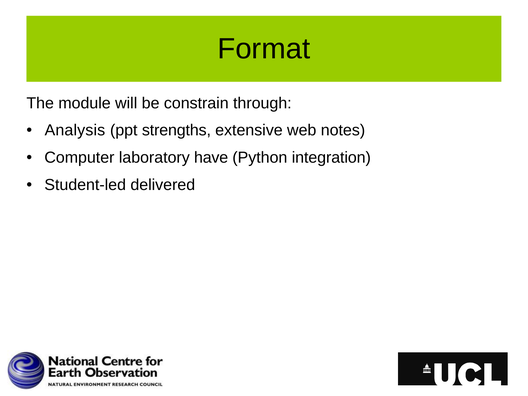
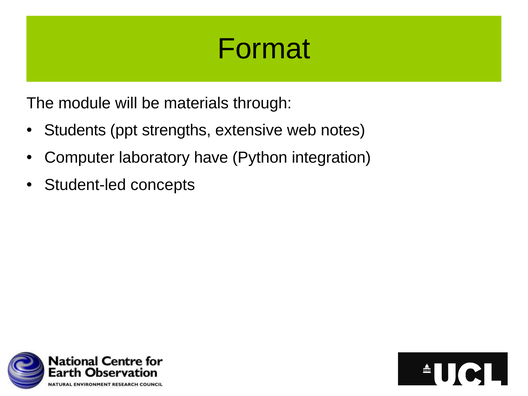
constrain: constrain -> materials
Analysis: Analysis -> Students
delivered: delivered -> concepts
